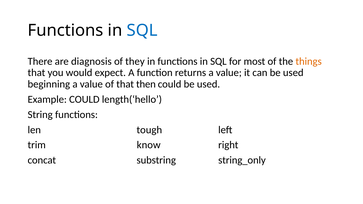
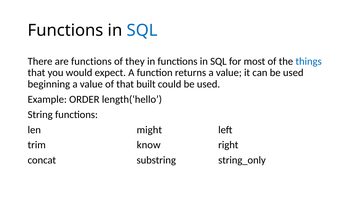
are diagnosis: diagnosis -> functions
things colour: orange -> blue
then: then -> built
Example COULD: COULD -> ORDER
tough: tough -> might
